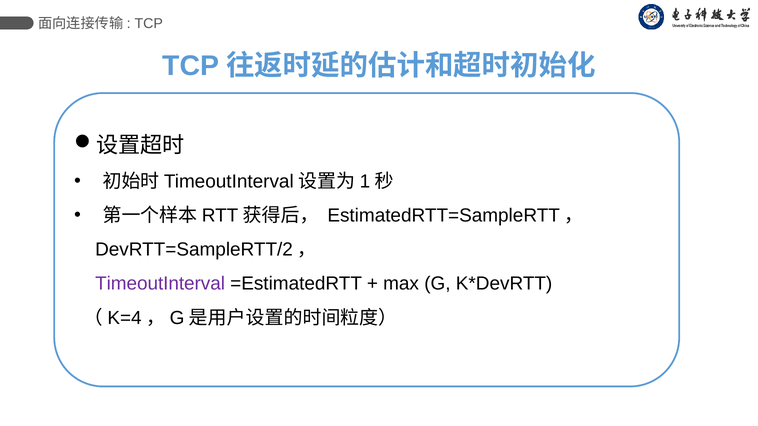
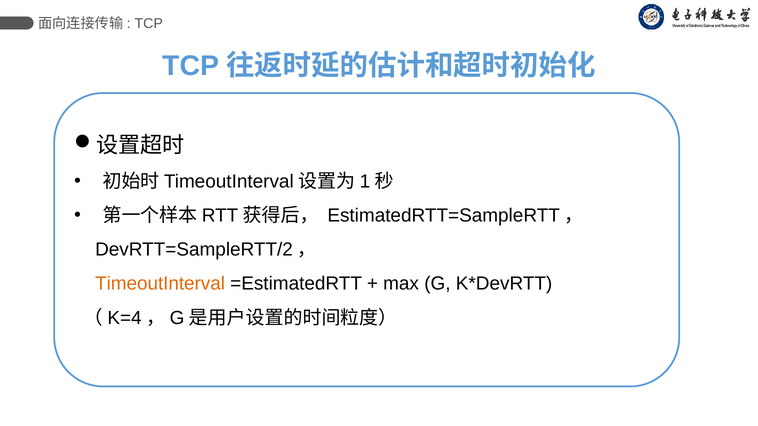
TimeoutInterval colour: purple -> orange
